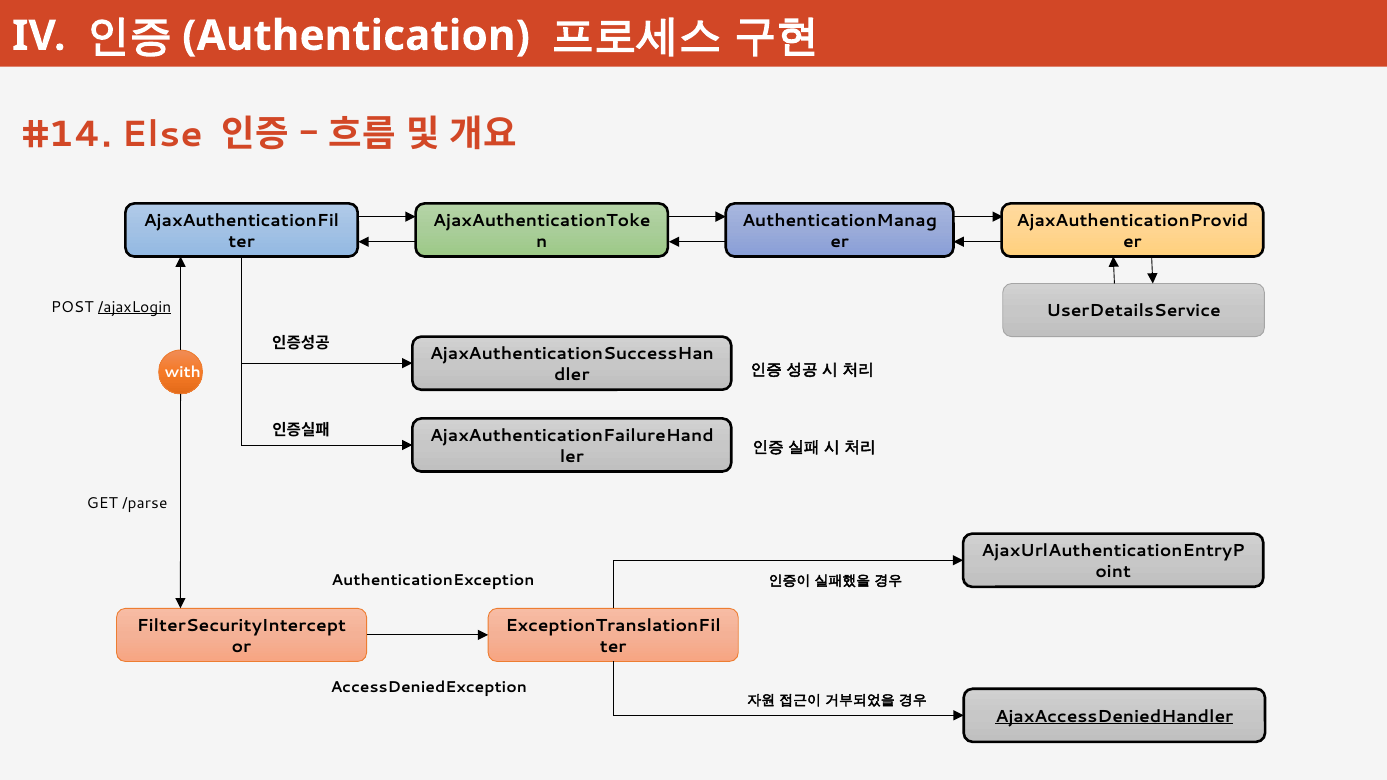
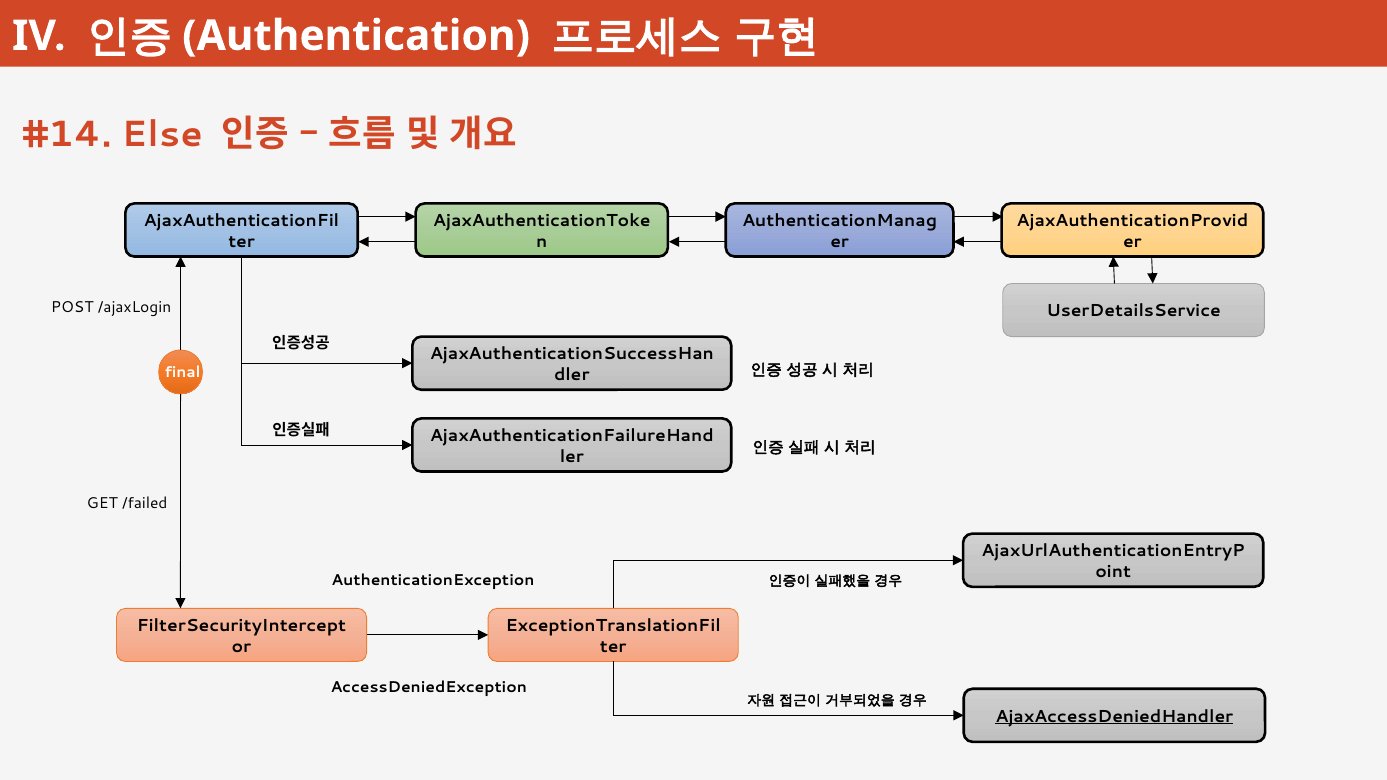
/ajaxLogin underline: present -> none
with: with -> final
/parse: /parse -> /failed
